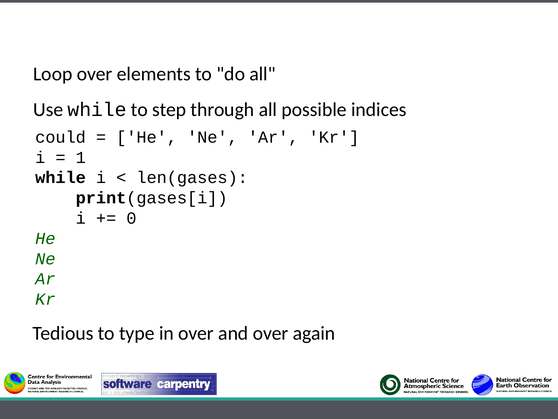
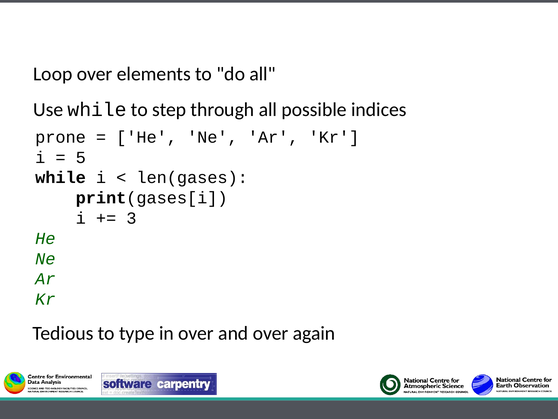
could: could -> prone
1: 1 -> 5
0: 0 -> 3
